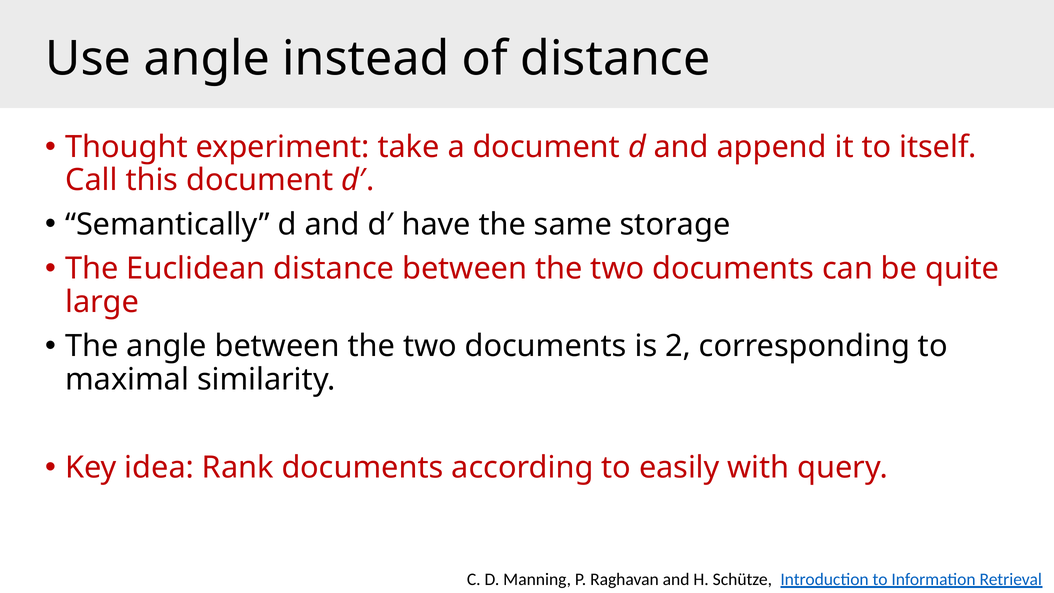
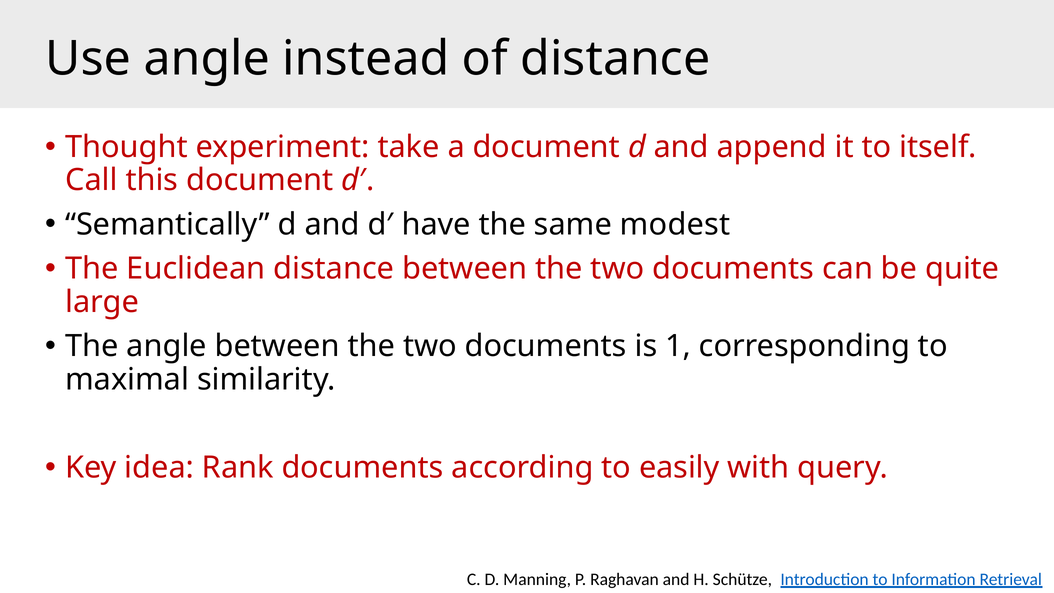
storage: storage -> modest
2: 2 -> 1
